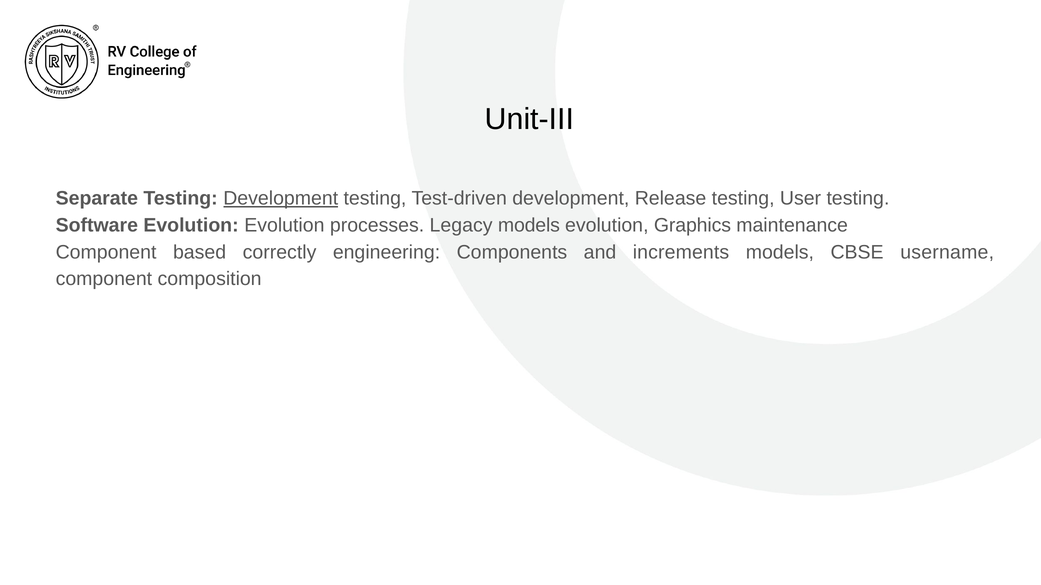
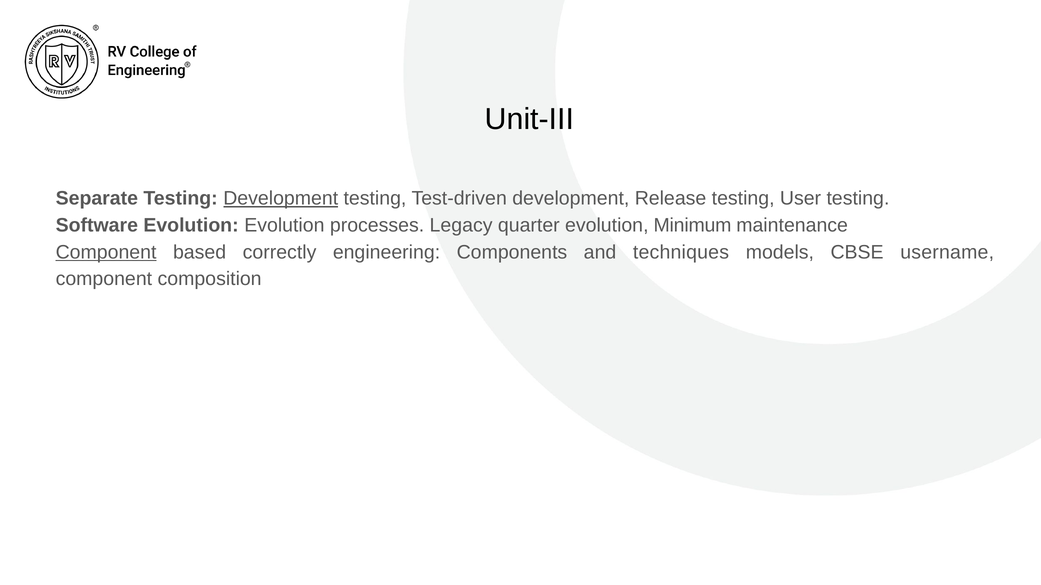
Legacy models: models -> quarter
Graphics: Graphics -> Minimum
Component at (106, 252) underline: none -> present
increments: increments -> techniques
